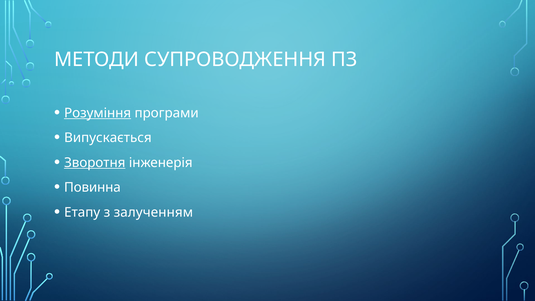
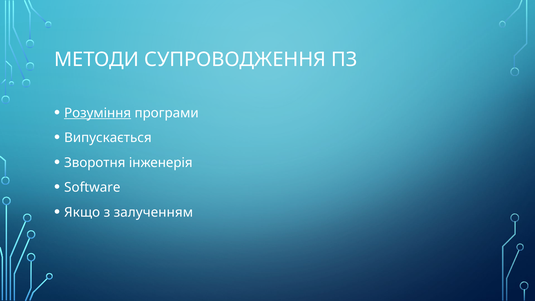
Зворотня underline: present -> none
Повинна: Повинна -> Software
Етапу: Етапу -> Якщо
